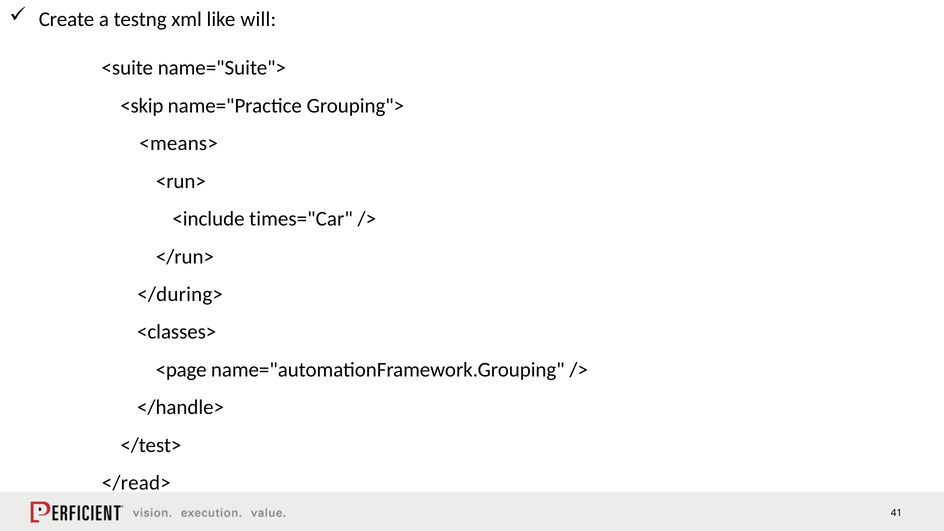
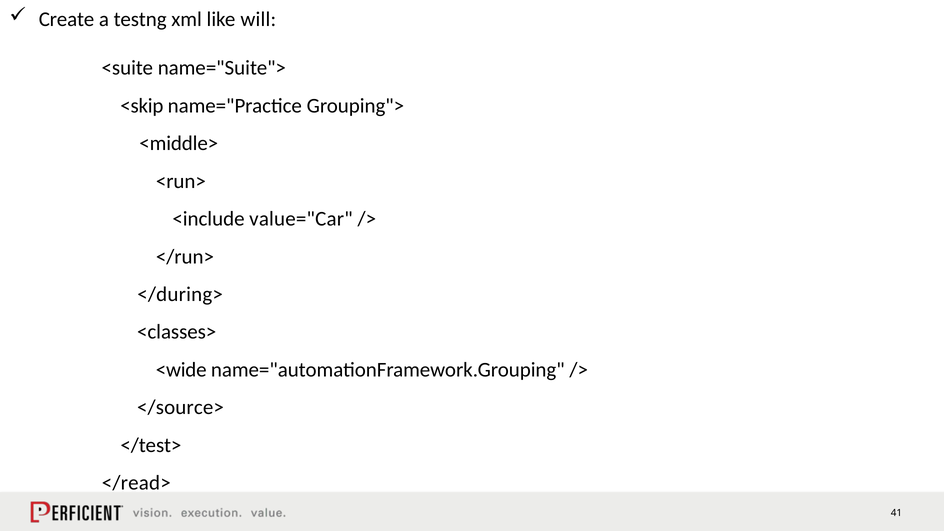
<means>: <means> -> <middle>
times="Car: times="Car -> value="Car
<page: <page -> <wide
</handle>: </handle> -> </source>
